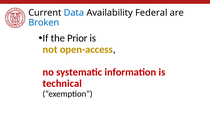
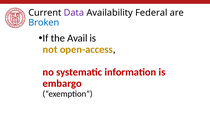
Data colour: blue -> purple
Prior: Prior -> Avail
technical: technical -> embargo
